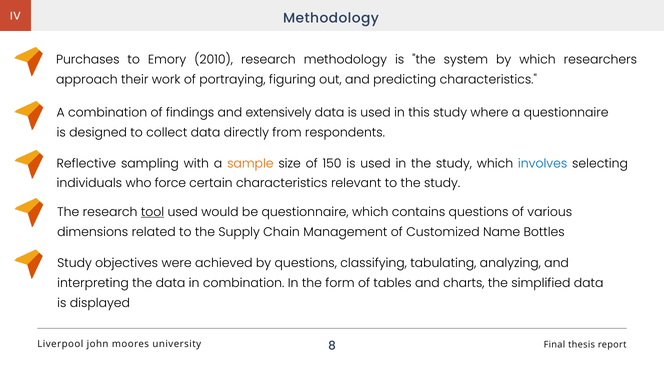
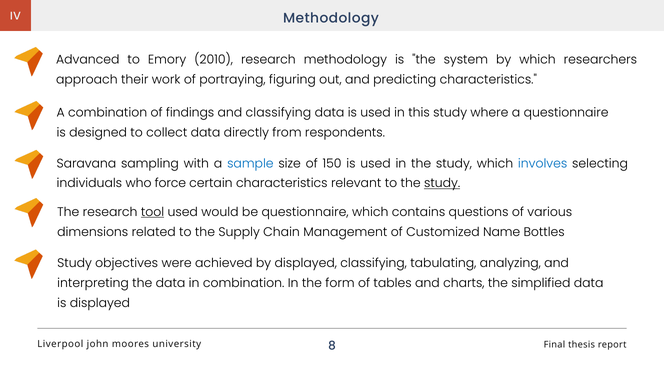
Purchases: Purchases -> Advanced
and extensively: extensively -> classifying
Reflective: Reflective -> Saravana
sample colour: orange -> blue
study at (442, 183) underline: none -> present
by questions: questions -> displayed
